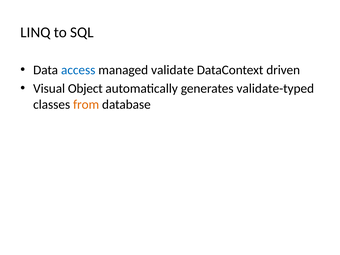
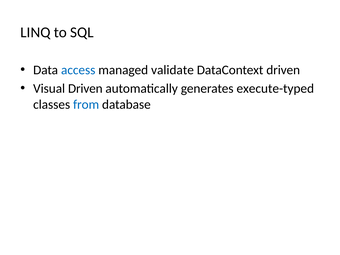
Visual Object: Object -> Driven
validate-typed: validate-typed -> execute-typed
from colour: orange -> blue
